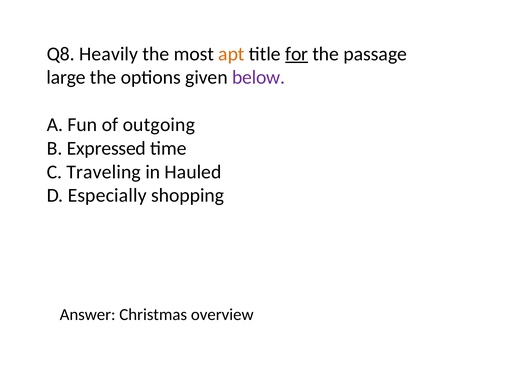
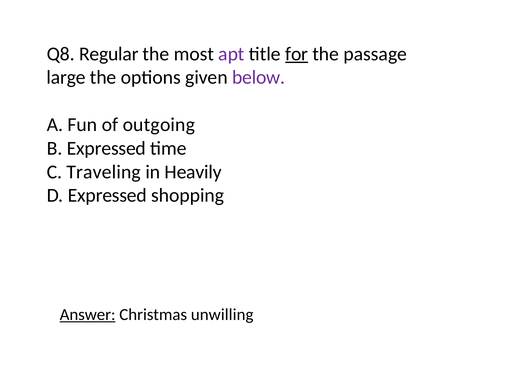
Heavily: Heavily -> Regular
apt colour: orange -> purple
Hauled: Hauled -> Heavily
D Especially: Especially -> Expressed
Answer underline: none -> present
overview: overview -> unwilling
